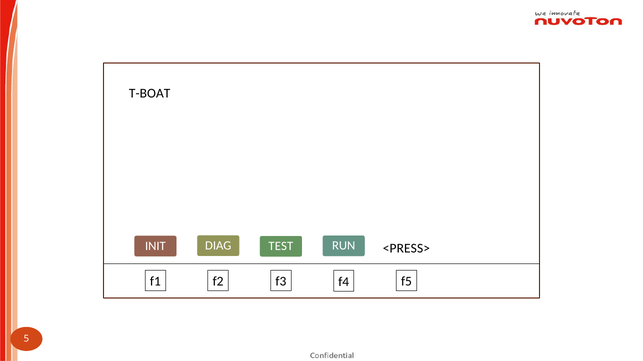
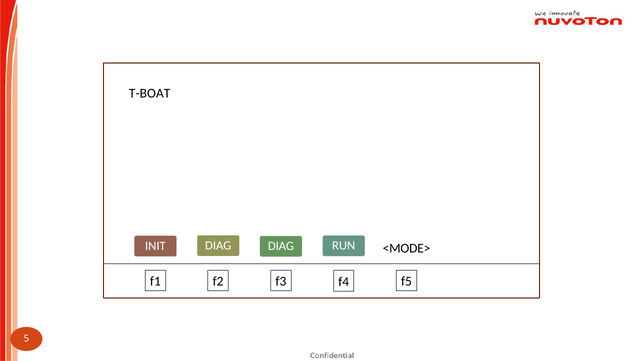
DIAG TEST: TEST -> DIAG
<PRESS>: <PRESS> -> <MODE>
